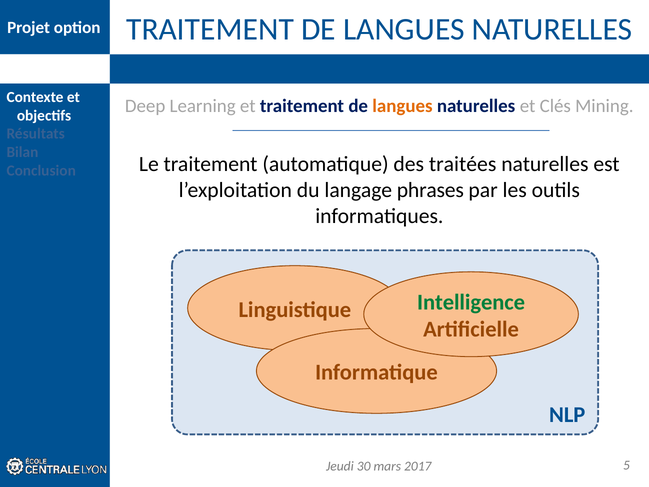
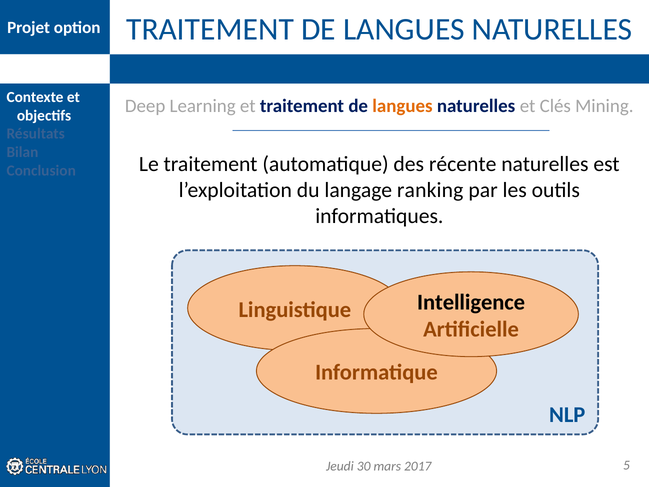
traitées: traitées -> récente
phrases: phrases -> ranking
Intelligence colour: green -> black
